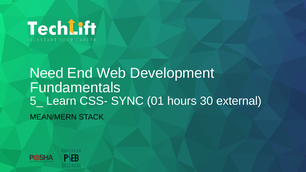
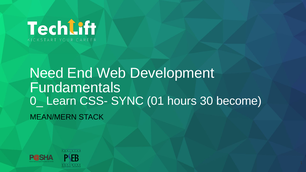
5_: 5_ -> 0_
external: external -> become
